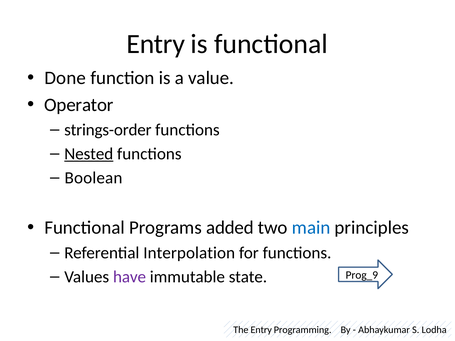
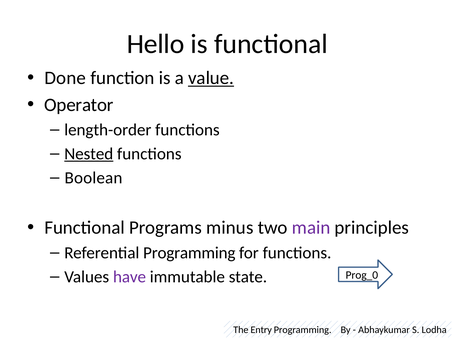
Entry at (156, 44): Entry -> Hello
value underline: none -> present
strings-order: strings-order -> length-order
added: added -> minus
main colour: blue -> purple
Referential Interpolation: Interpolation -> Programming
Prog_9: Prog_9 -> Prog_0
